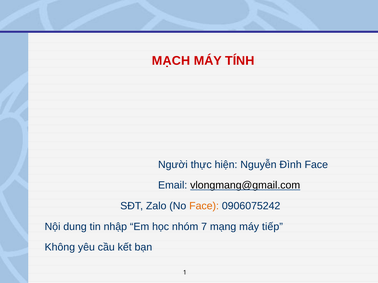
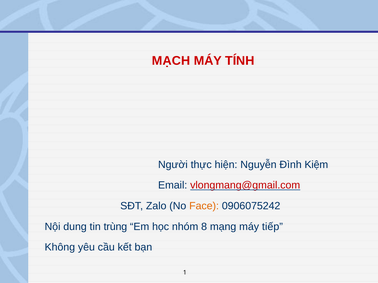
Đình Face: Face -> Kiệm
vlongmang@gmail.com colour: black -> red
nhập: nhập -> trùng
7: 7 -> 8
